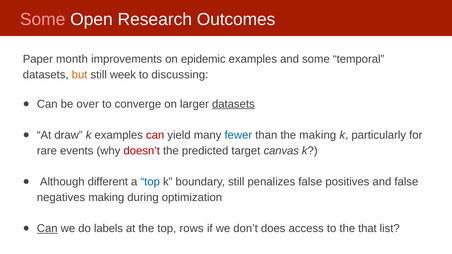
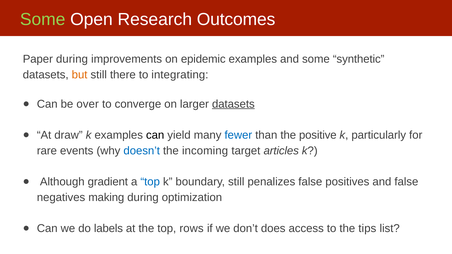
Some at (43, 19) colour: pink -> light green
Paper month: month -> during
temporal: temporal -> synthetic
week: week -> there
discussing: discussing -> integrating
can at (155, 135) colour: red -> black
the making: making -> positive
doesn’t colour: red -> blue
predicted: predicted -> incoming
canvas: canvas -> articles
different: different -> gradient
Can at (47, 229) underline: present -> none
that: that -> tips
